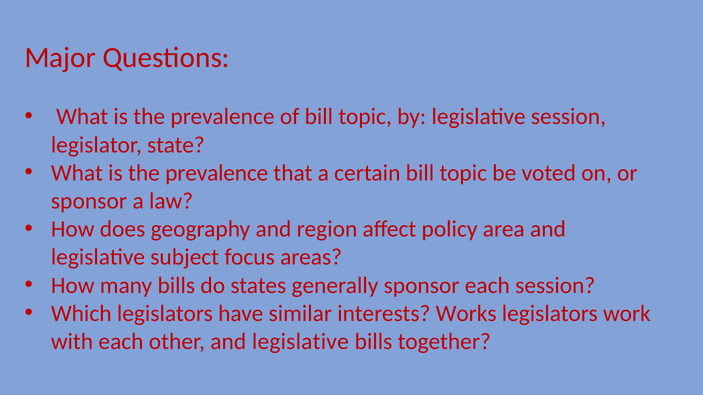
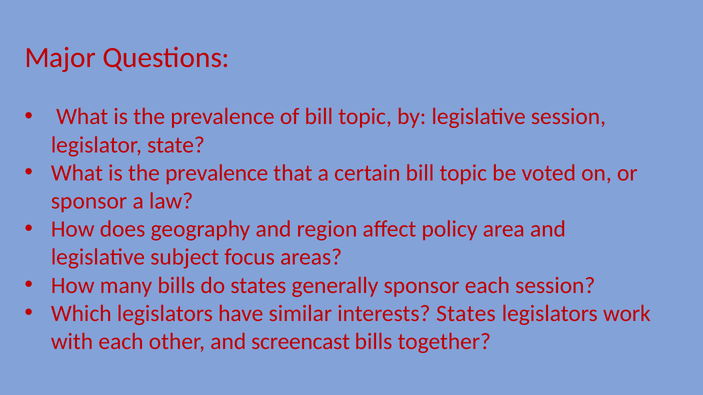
interests Works: Works -> States
other and legislative: legislative -> screencast
